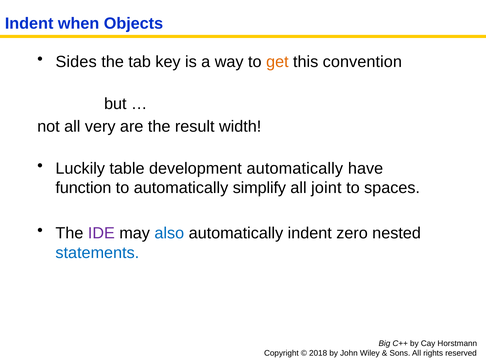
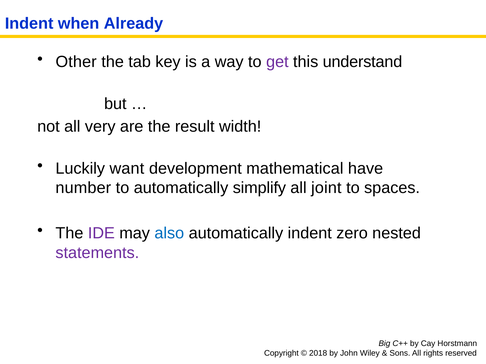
Objects: Objects -> Already
Sides: Sides -> Other
get colour: orange -> purple
convention: convention -> understand
table: table -> want
development automatically: automatically -> mathematical
function: function -> number
statements colour: blue -> purple
